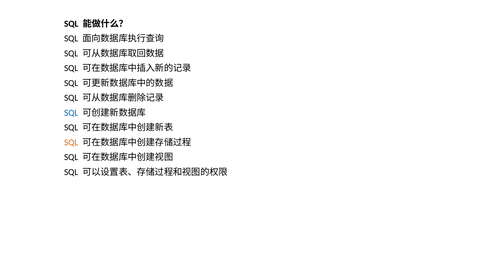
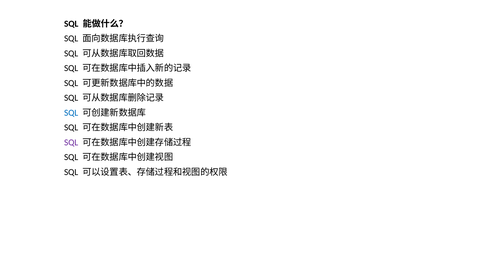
SQL at (71, 143) colour: orange -> purple
